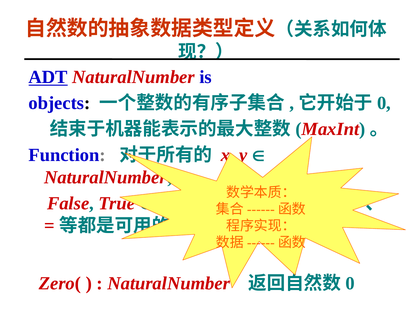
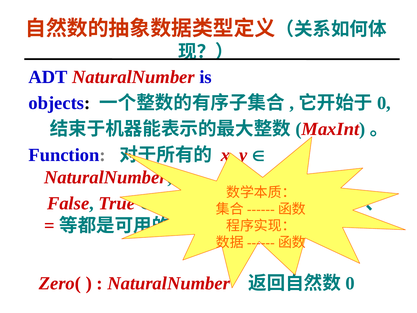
ADT underline: present -> none
